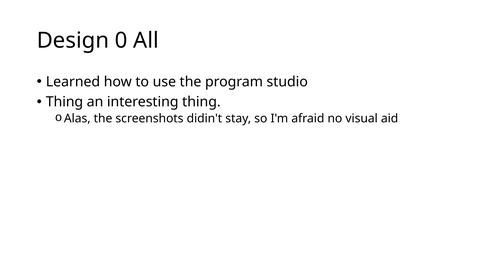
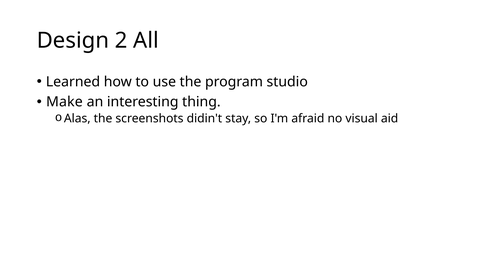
0: 0 -> 2
Thing at (65, 102): Thing -> Make
